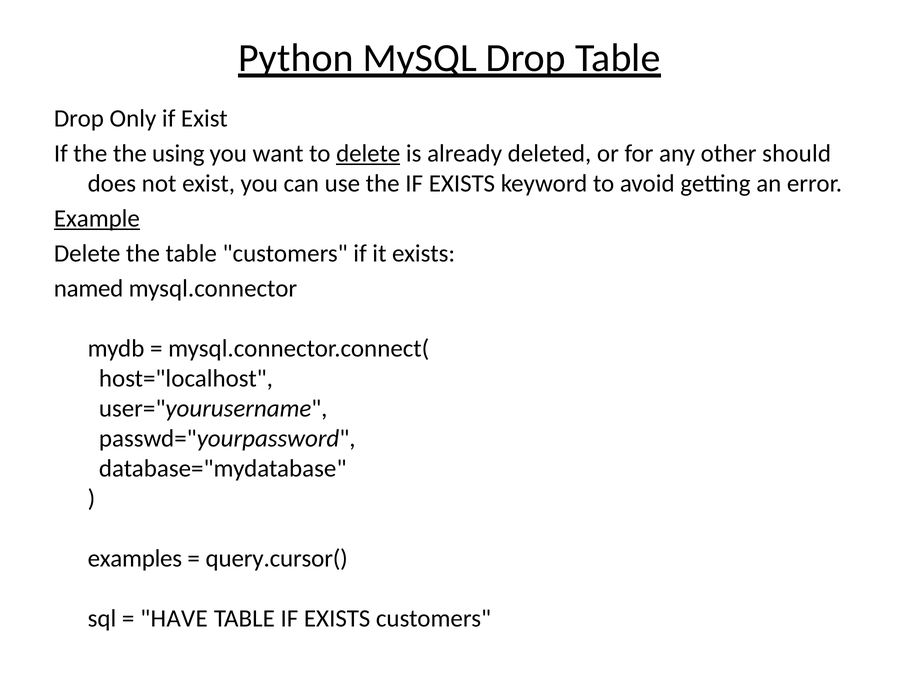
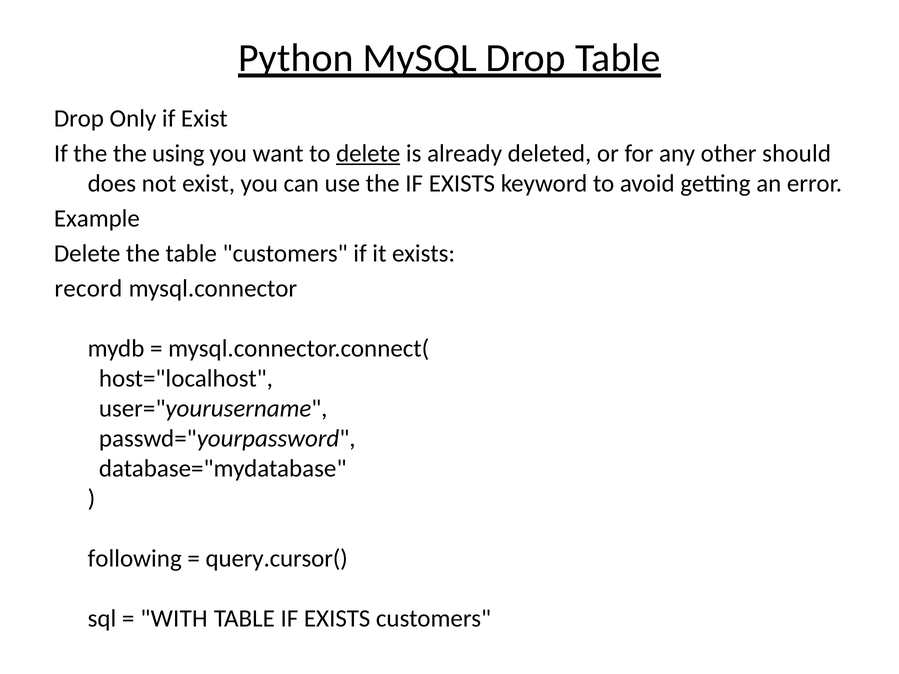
Example underline: present -> none
named: named -> record
examples: examples -> following
HAVE: HAVE -> WITH
